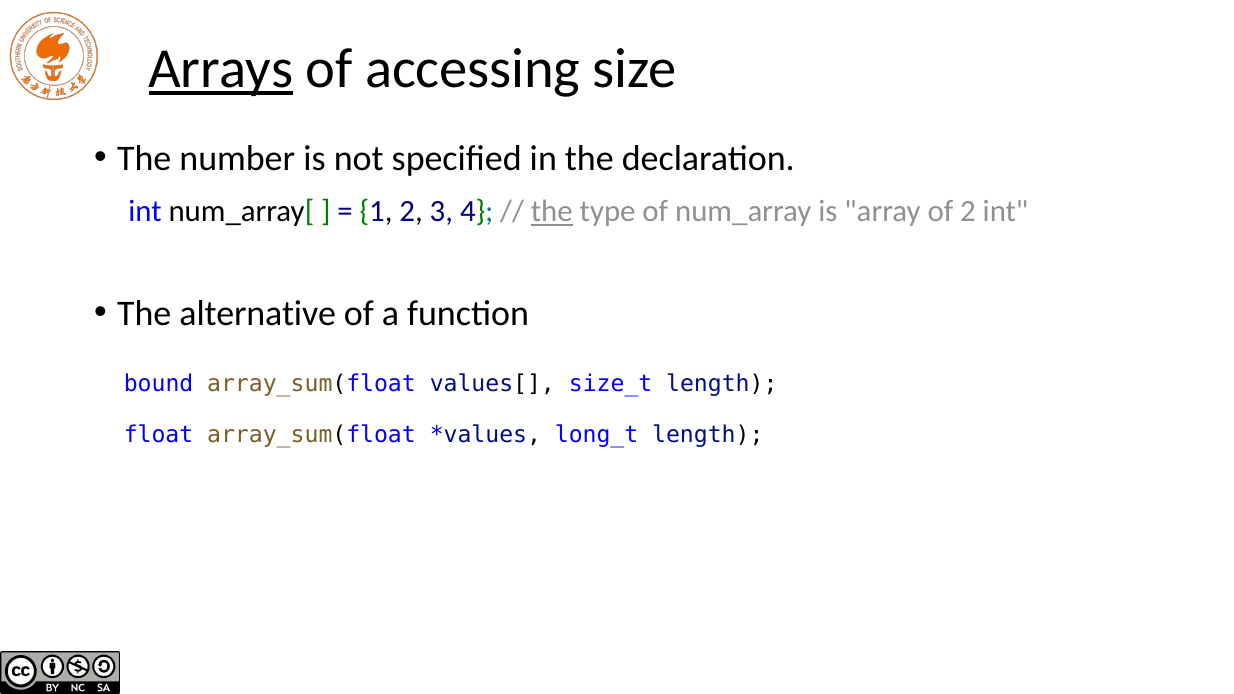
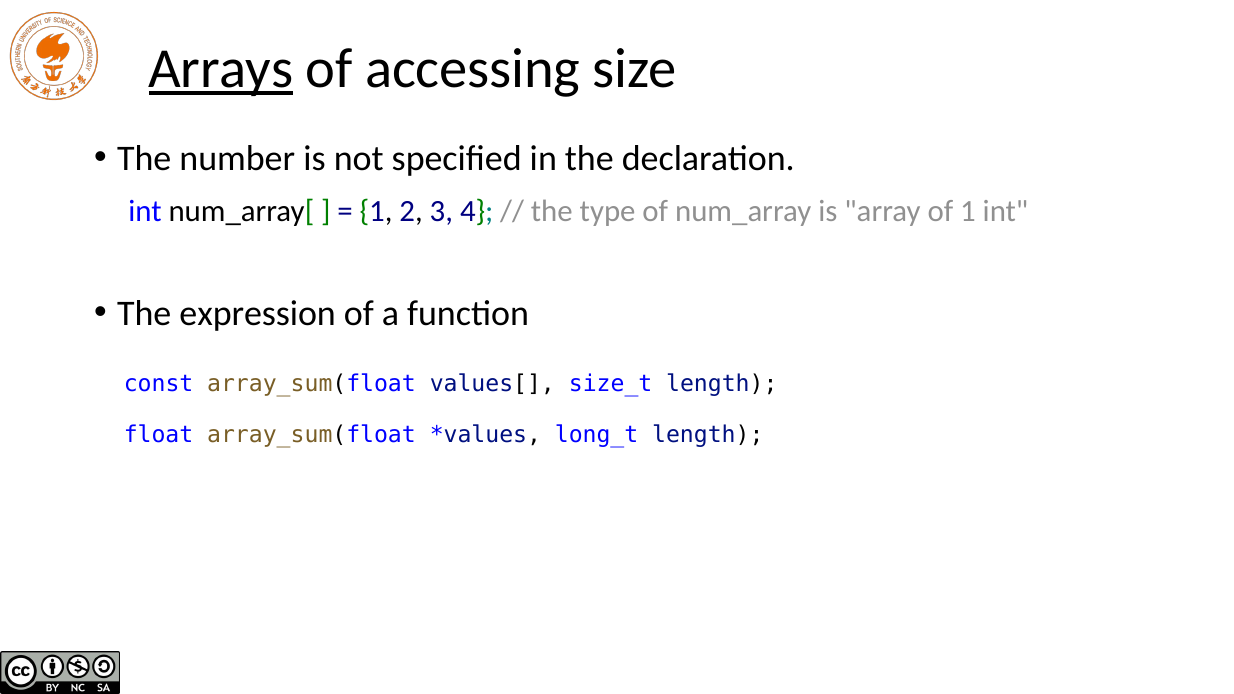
the at (552, 212) underline: present -> none
of 2: 2 -> 1
alternative: alternative -> expression
bound: bound -> const
